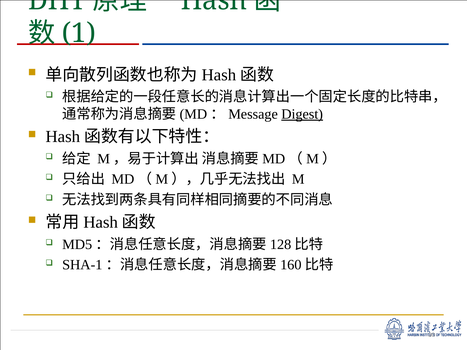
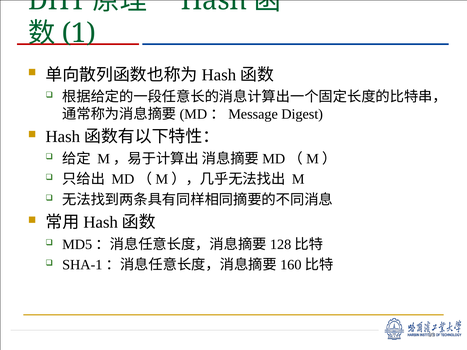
Digest underline: present -> none
